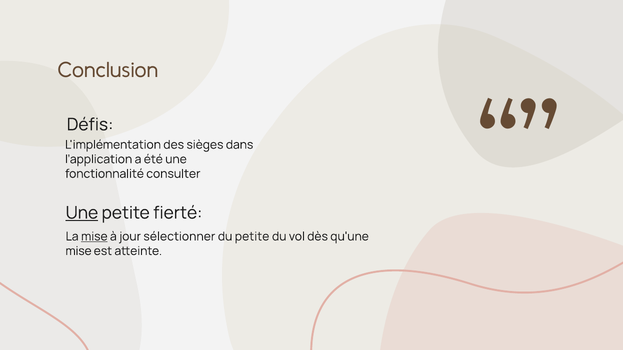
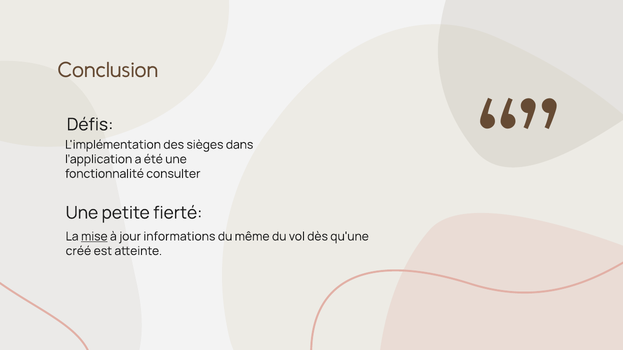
Une at (82, 213) underline: present -> none
sélectionner: sélectionner -> informations
du petite: petite -> même
mise at (79, 251): mise -> créé
